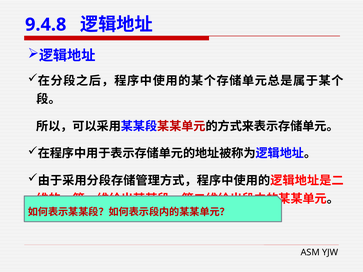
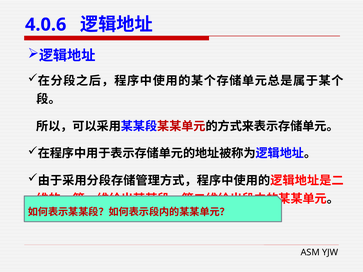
9.4.8: 9.4.8 -> 4.0.6
